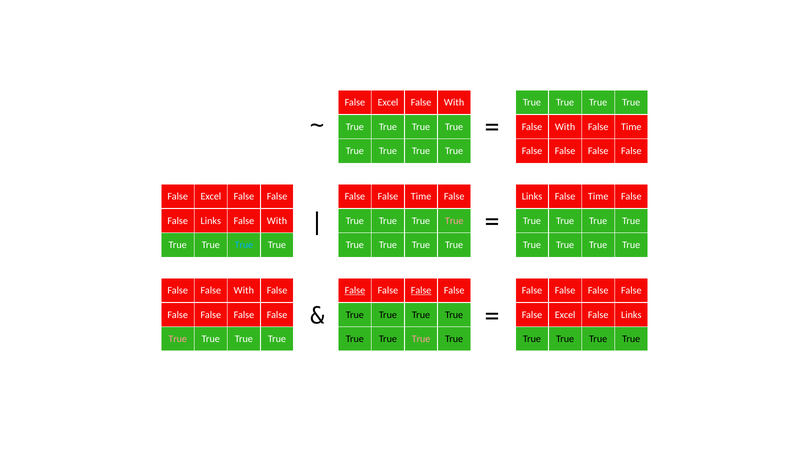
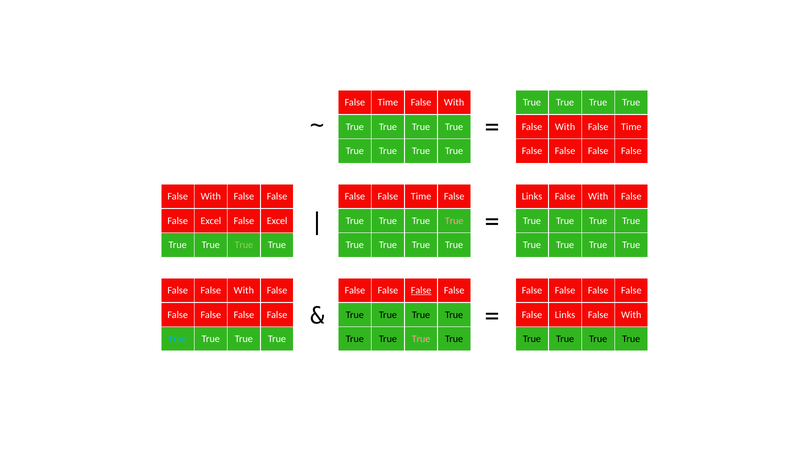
Excel at (388, 102): Excel -> Time
Excel at (211, 196): Excel -> With
Time at (598, 196): Time -> With
Links at (211, 221): Links -> Excel
With at (277, 221): With -> Excel
True at (244, 245) colour: light blue -> light green
False at (355, 290) underline: present -> none
Excel at (565, 315): Excel -> Links
Links at (631, 315): Links -> With
True at (178, 339) colour: pink -> light blue
